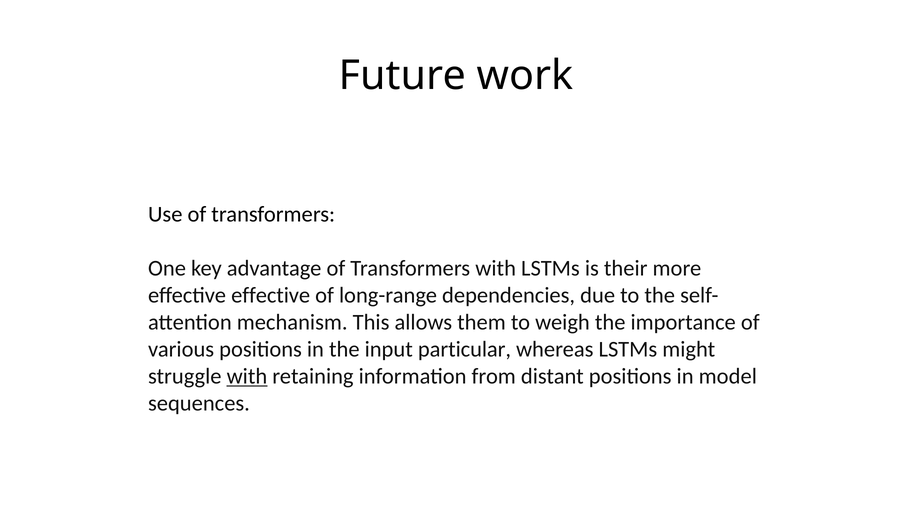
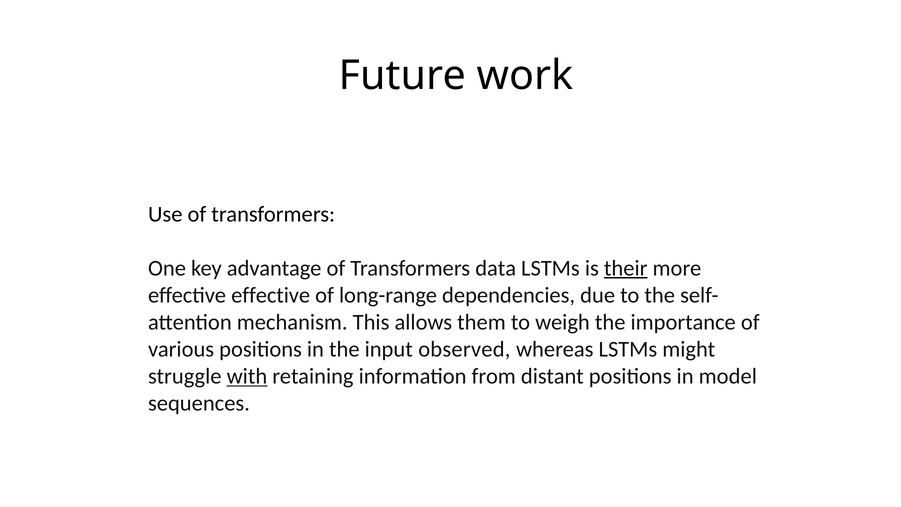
Transformers with: with -> data
their underline: none -> present
particular: particular -> observed
